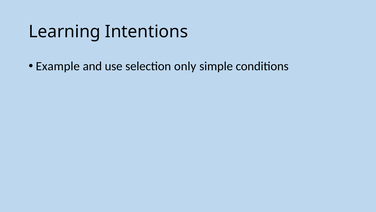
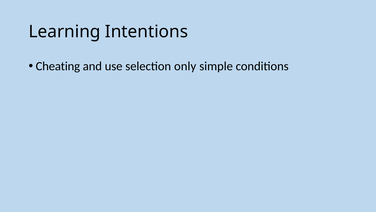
Example: Example -> Cheating
